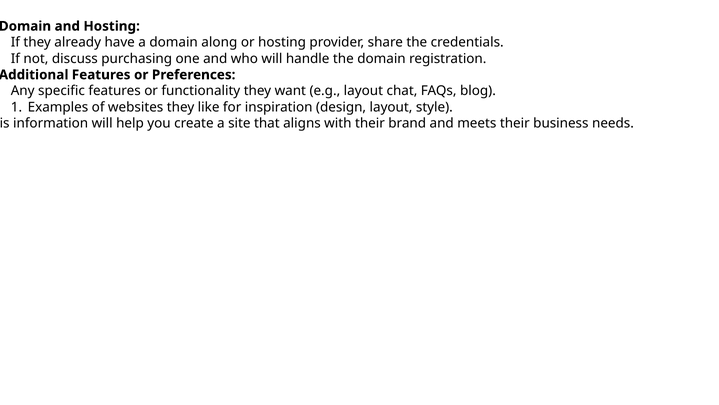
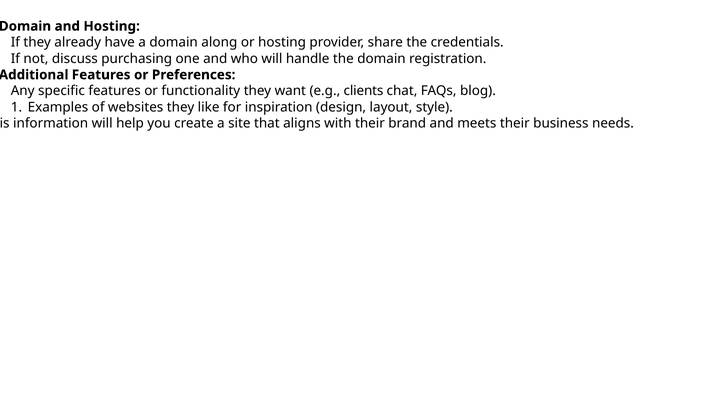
e.g layout: layout -> clients
